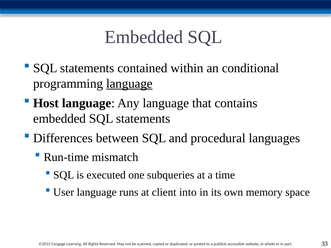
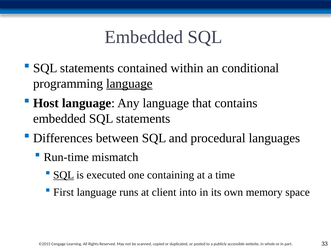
SQL at (64, 175) underline: none -> present
subqueries: subqueries -> containing
User: User -> First
